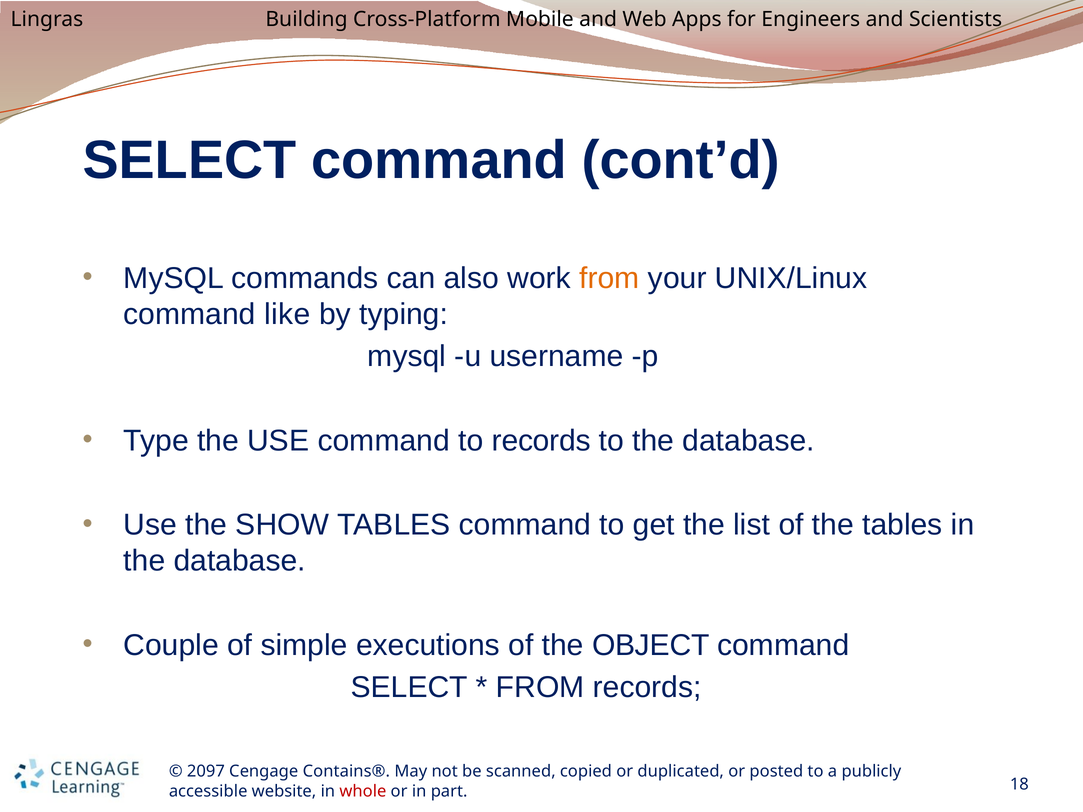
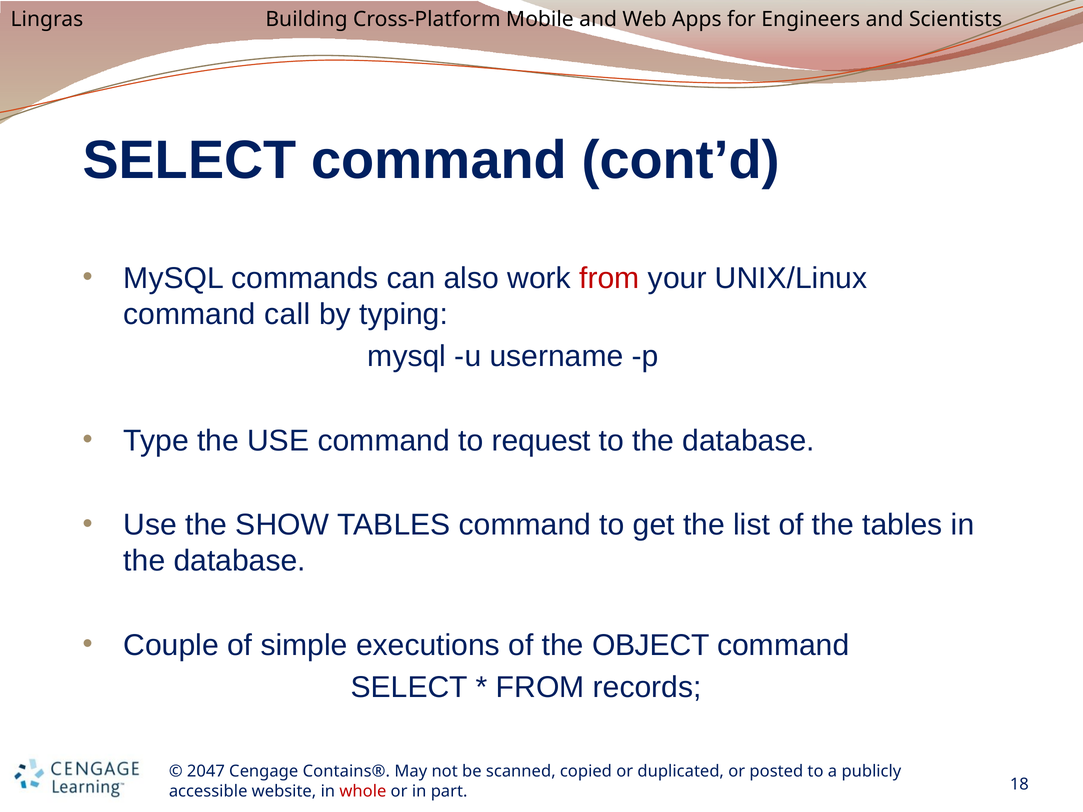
from at (609, 278) colour: orange -> red
like: like -> call
to records: records -> request
2097: 2097 -> 2047
